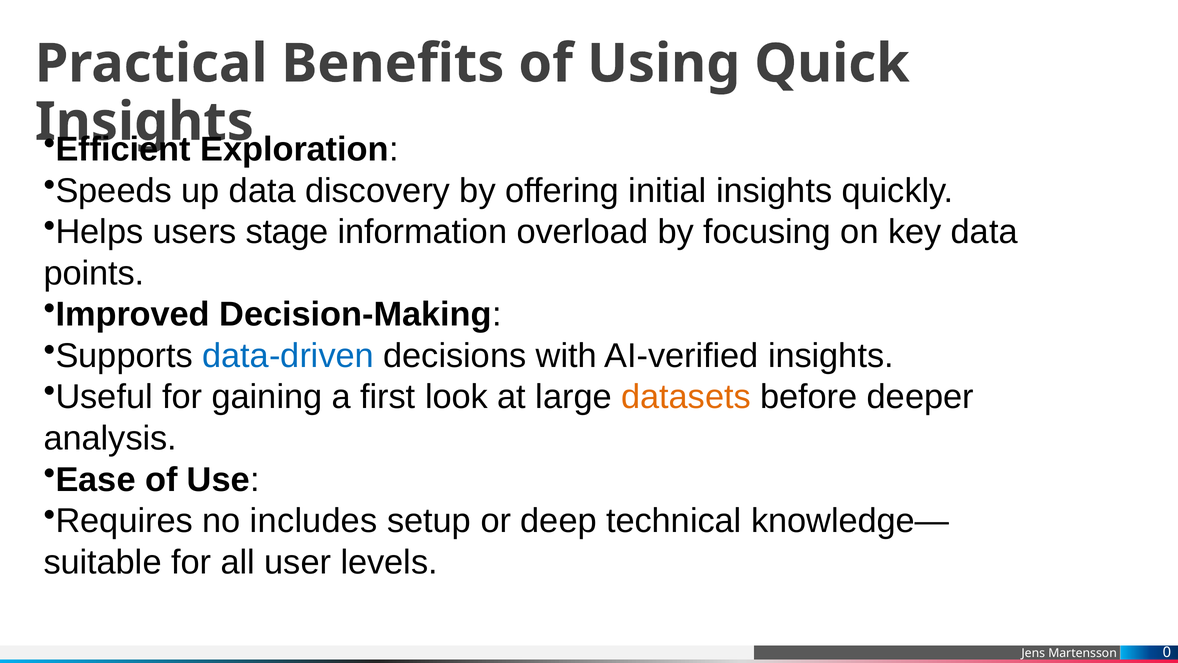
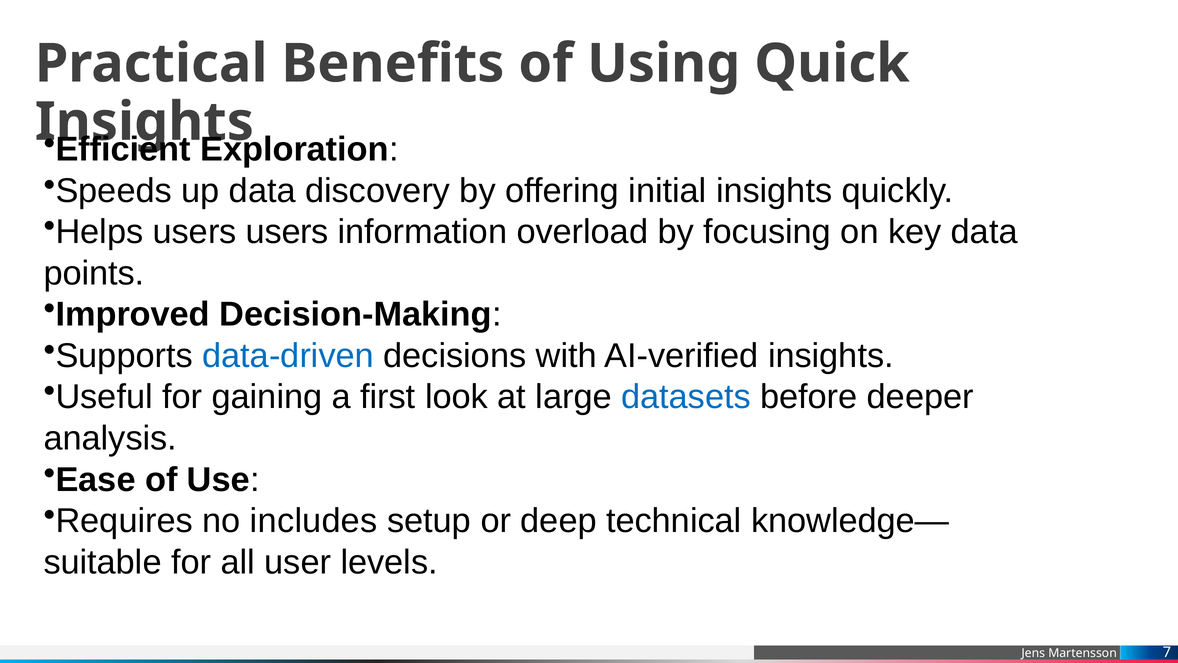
users stage: stage -> users
datasets colour: orange -> blue
0: 0 -> 7
